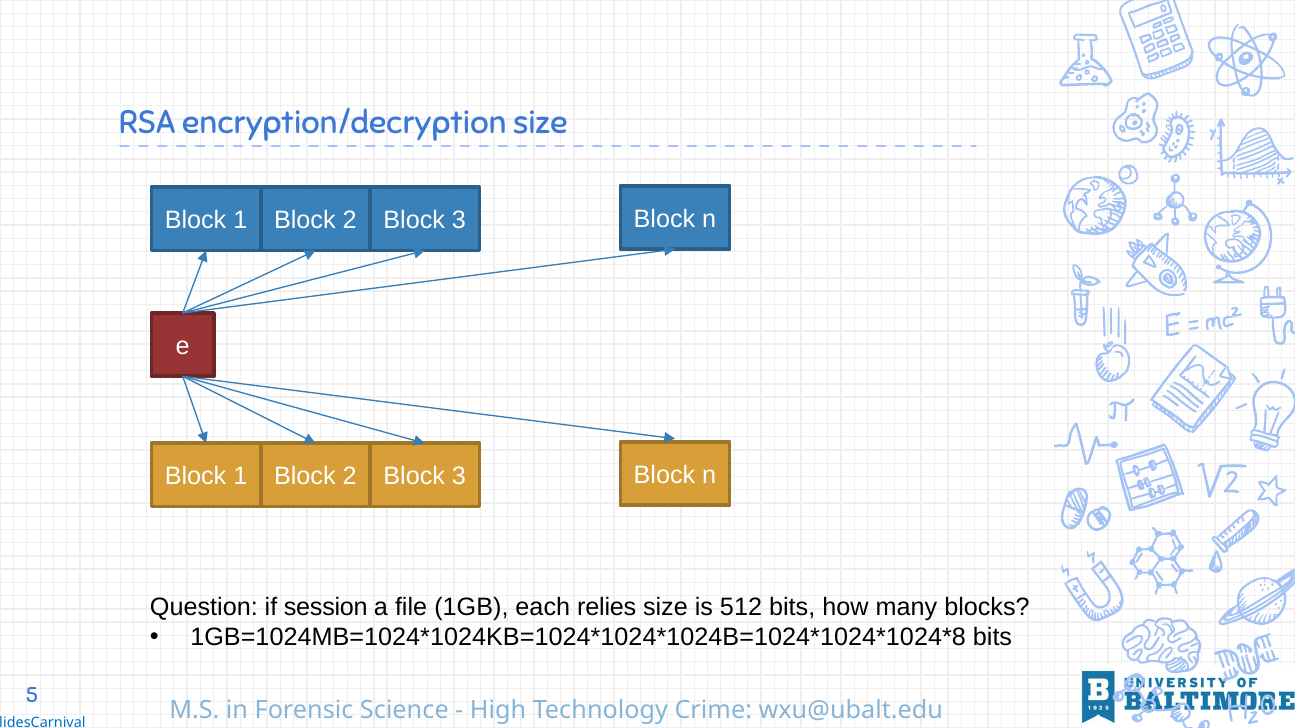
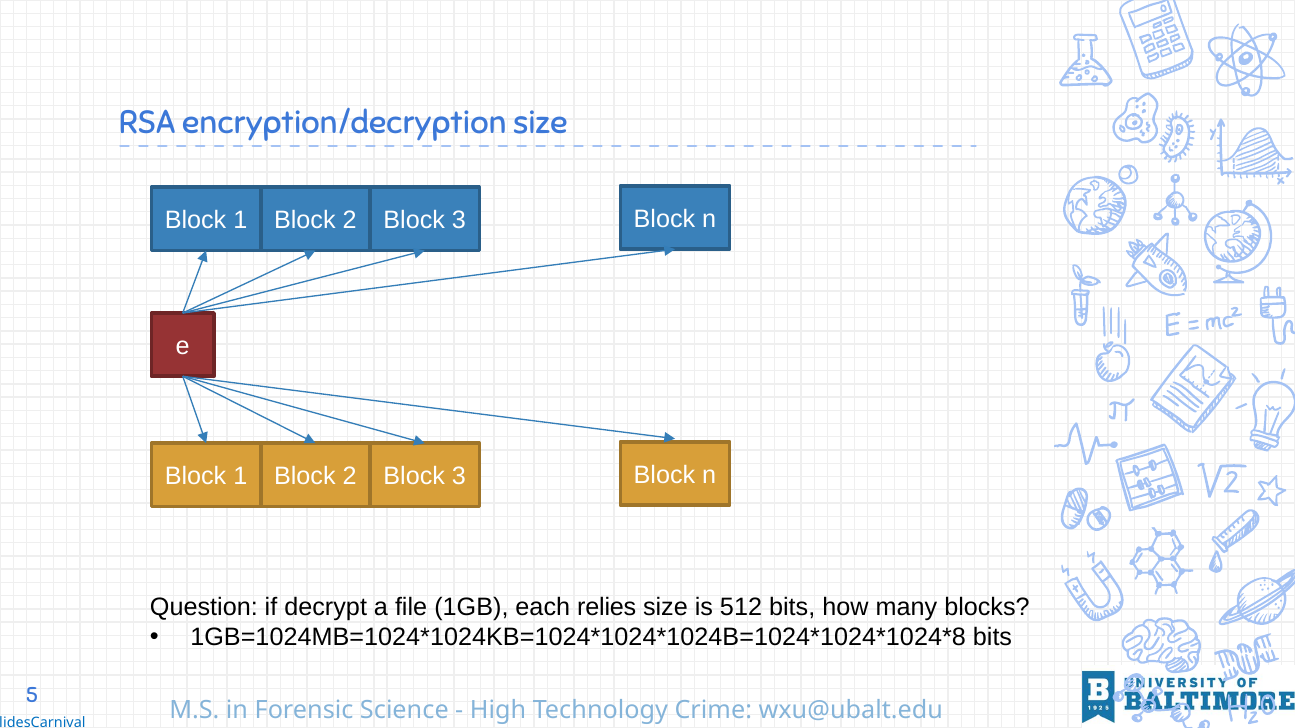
session: session -> decrypt
